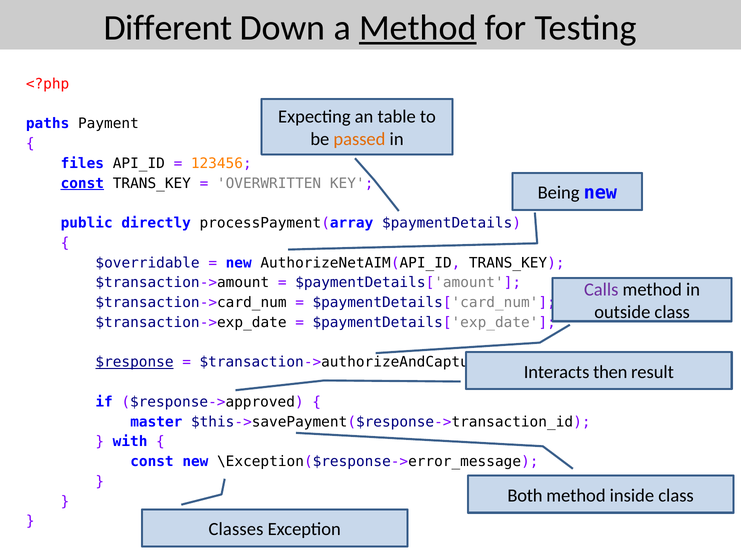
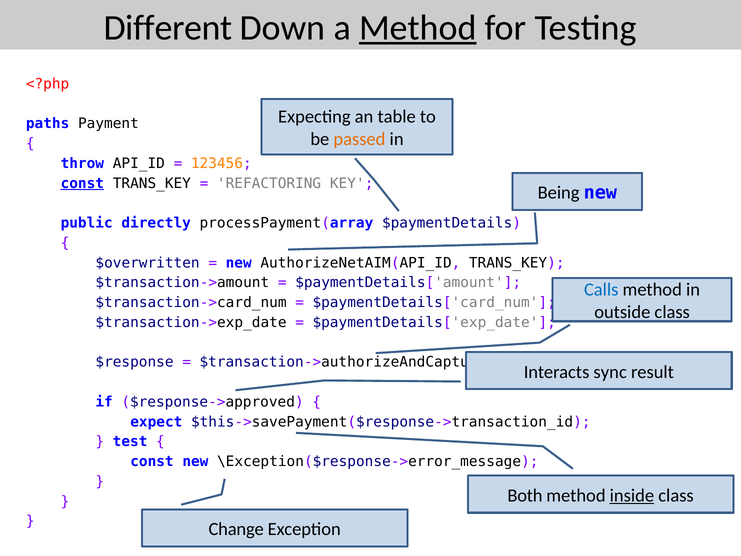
files: files -> throw
OVERWRITTEN: OVERWRITTEN -> REFACTORING
$overridable: $overridable -> $overwritten
Calls colour: purple -> blue
$response underline: present -> none
then: then -> sync
master: master -> expect
with: with -> test
inside underline: none -> present
Classes: Classes -> Change
